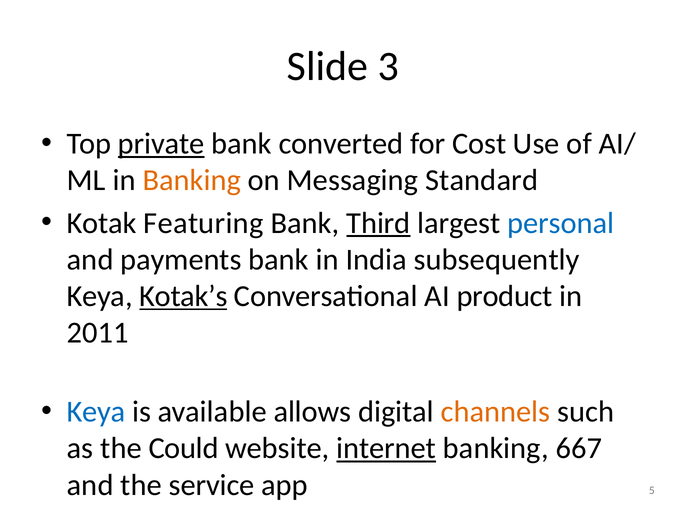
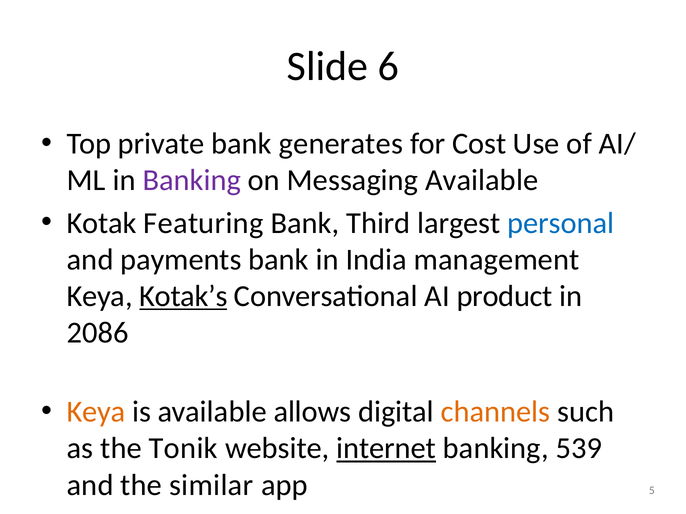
3: 3 -> 6
private underline: present -> none
converted: converted -> generates
Banking at (192, 181) colour: orange -> purple
Messaging Standard: Standard -> Available
Third underline: present -> none
subsequently: subsequently -> management
2011: 2011 -> 2086
Keya at (96, 412) colour: blue -> orange
Could: Could -> Tonik
667: 667 -> 539
service: service -> similar
